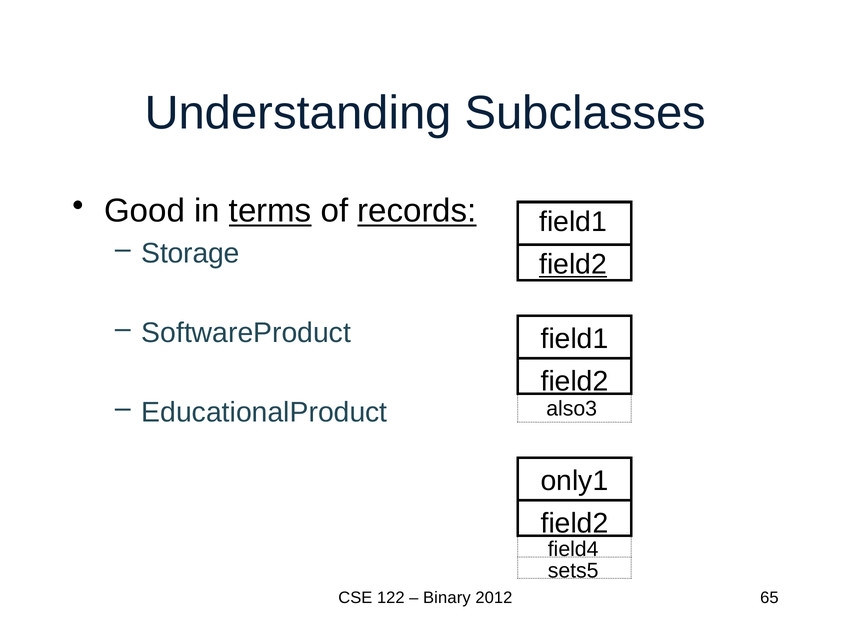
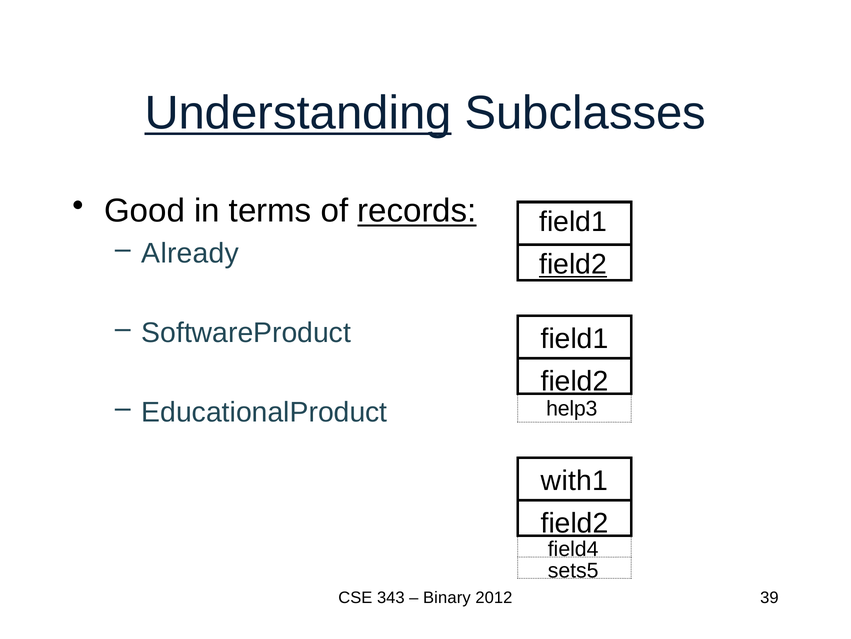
Understanding underline: none -> present
terms underline: present -> none
Storage: Storage -> Already
also3: also3 -> help3
only1: only1 -> with1
122: 122 -> 343
65: 65 -> 39
